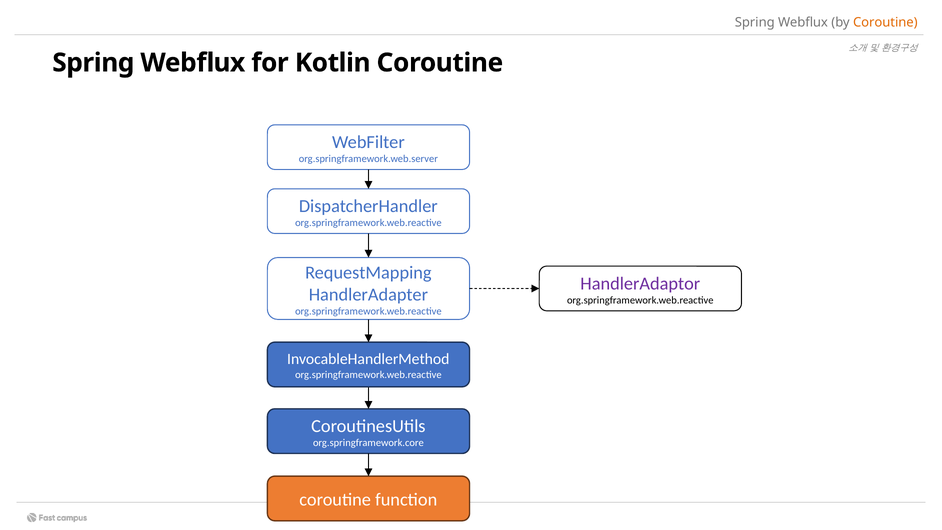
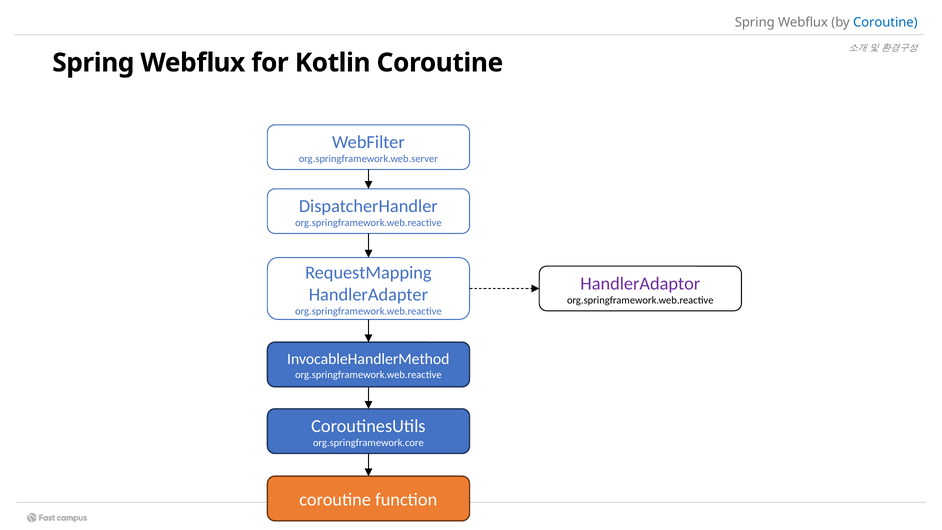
Coroutine at (885, 22) colour: orange -> blue
